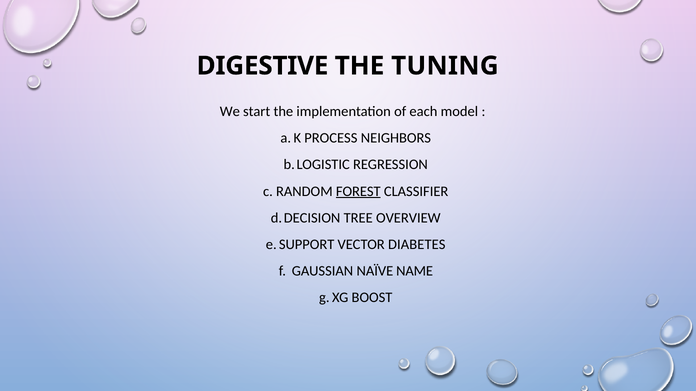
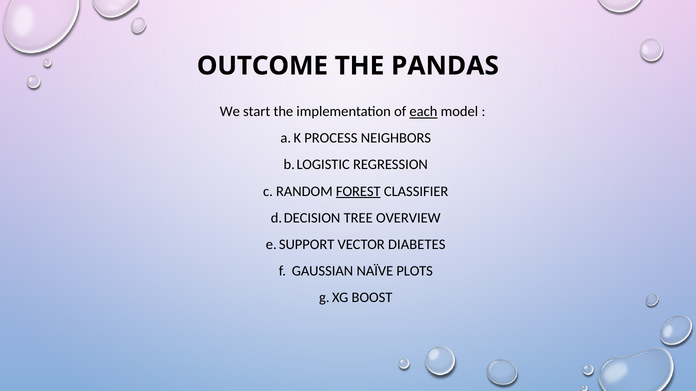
DIGESTIVE: DIGESTIVE -> OUTCOME
TUNING: TUNING -> PANDAS
each underline: none -> present
NAME: NAME -> PLOTS
